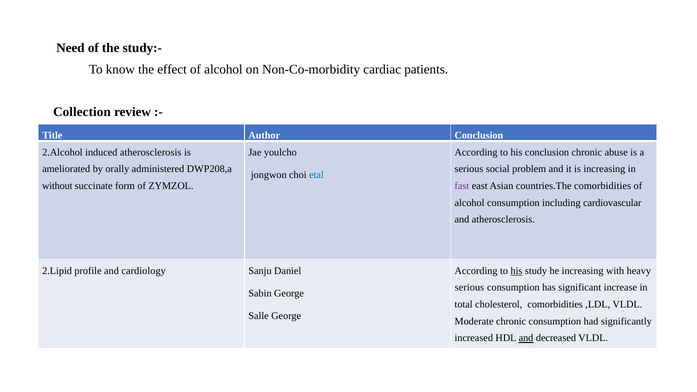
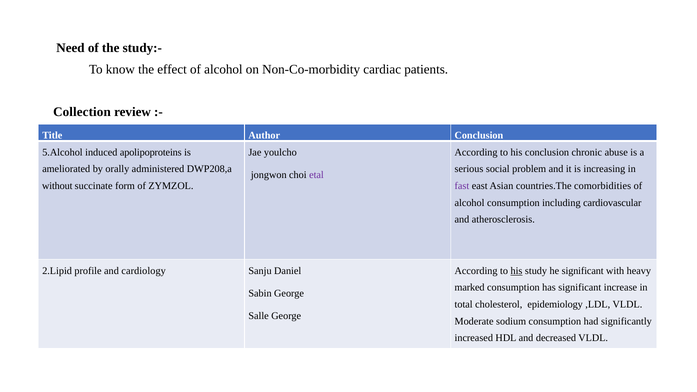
2.Alcohol: 2.Alcohol -> 5.Alcohol
induced atherosclerosis: atherosclerosis -> apolipoproteins
etal colour: blue -> purple
he increasing: increasing -> significant
serious at (469, 288): serious -> marked
cholesterol comorbidities: comorbidities -> epidemiology
Moderate chronic: chronic -> sodium
and at (526, 338) underline: present -> none
